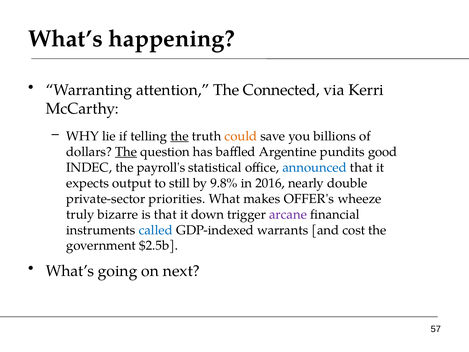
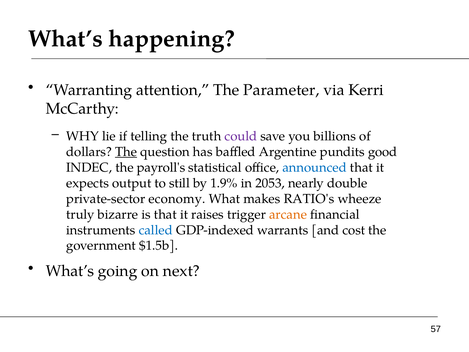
Connected: Connected -> Parameter
the at (179, 136) underline: present -> none
could colour: orange -> purple
9.8%: 9.8% -> 1.9%
2016: 2016 -> 2053
priorities: priorities -> economy
OFFER's: OFFER's -> RATIO's
down: down -> raises
arcane colour: purple -> orange
$2.5b: $2.5b -> $1.5b
